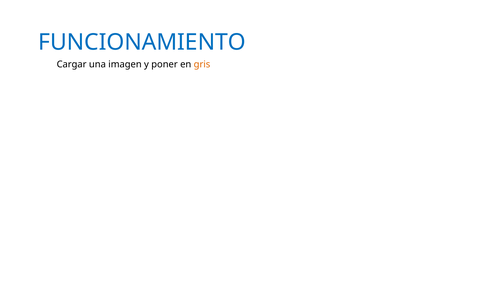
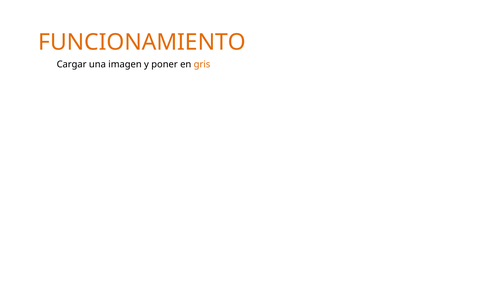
FUNCIONAMIENTO colour: blue -> orange
